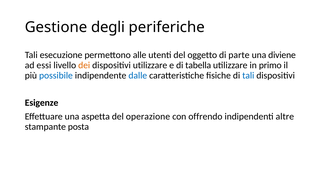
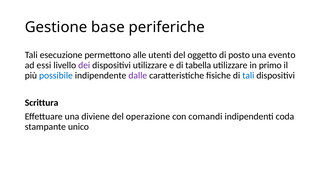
degli: degli -> base
parte: parte -> posto
diviene: diviene -> evento
dei colour: orange -> purple
dalle colour: blue -> purple
Esigenze: Esigenze -> Scrittura
aspetta: aspetta -> diviene
offrendo: offrendo -> comandi
altre: altre -> coda
posta: posta -> unico
